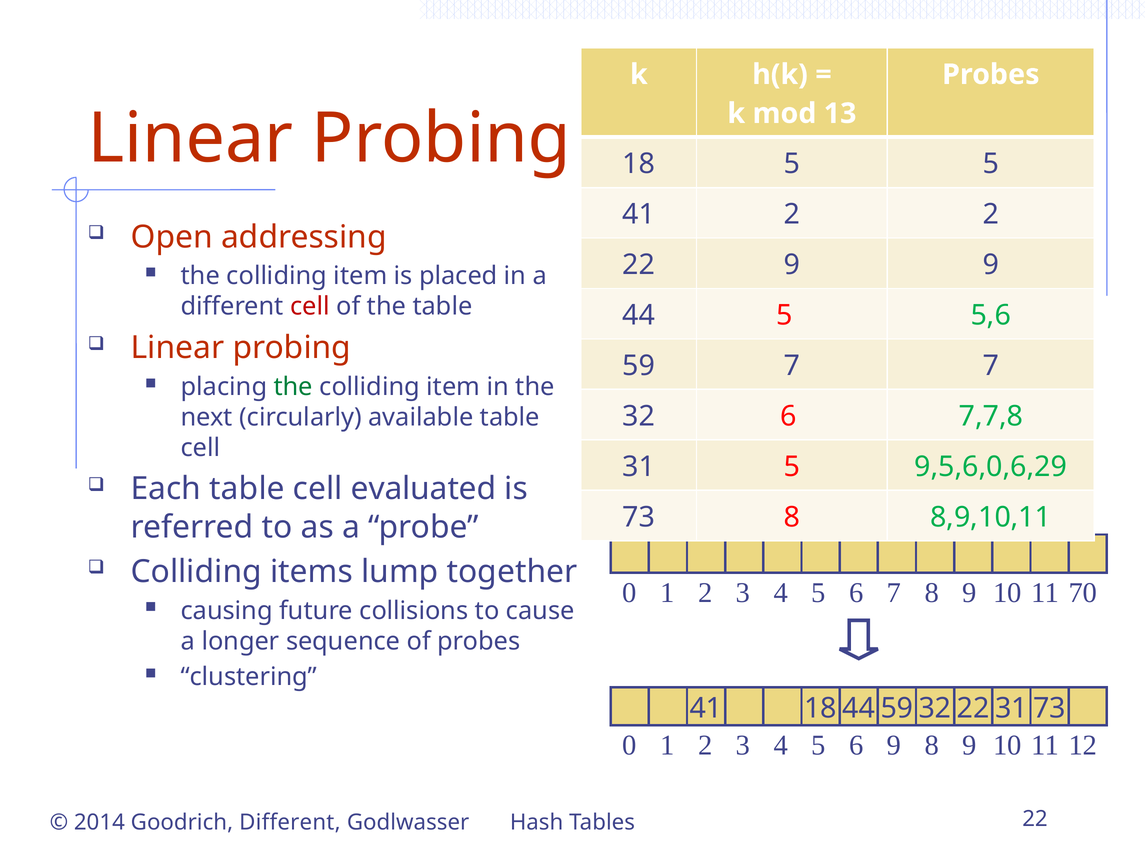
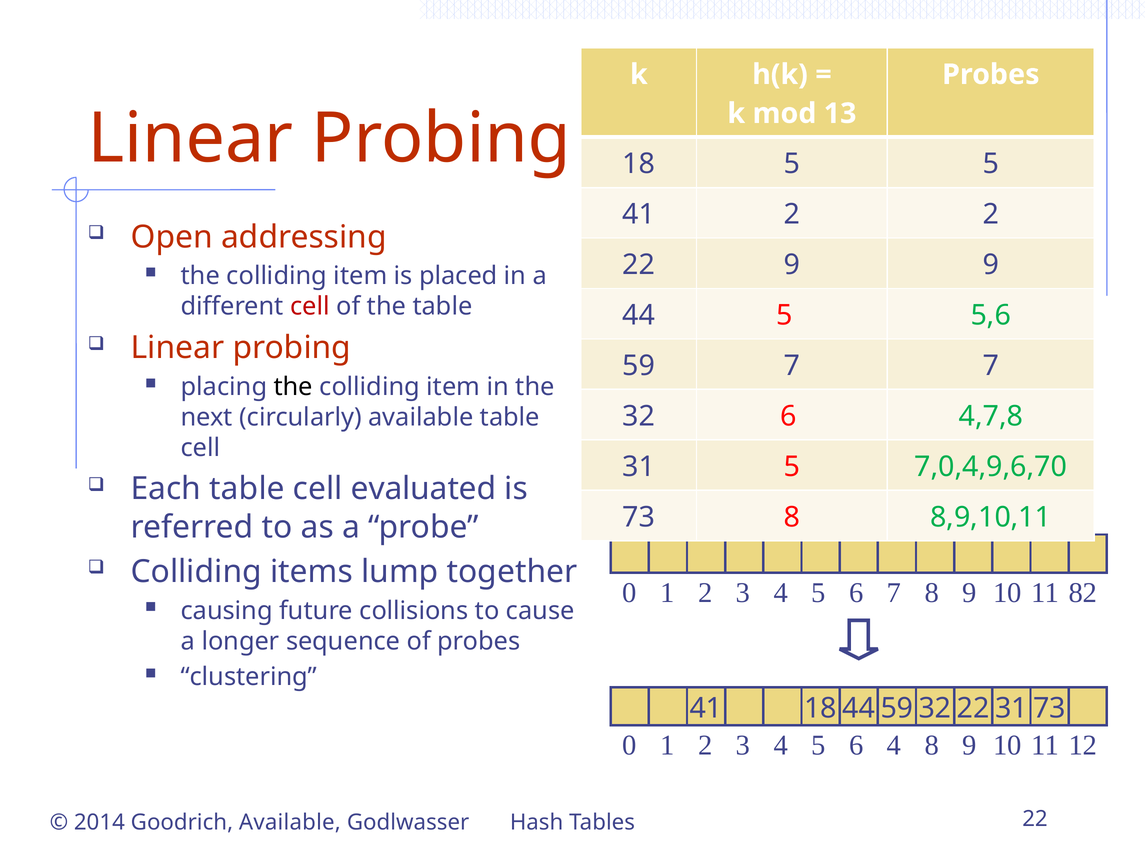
the at (293, 387) colour: green -> black
7,7,8: 7,7,8 -> 4,7,8
9,5,6,0,6,29: 9,5,6,0,6,29 -> 7,0,4,9,6,70
70: 70 -> 82
6 9: 9 -> 4
Goodrich Different: Different -> Available
